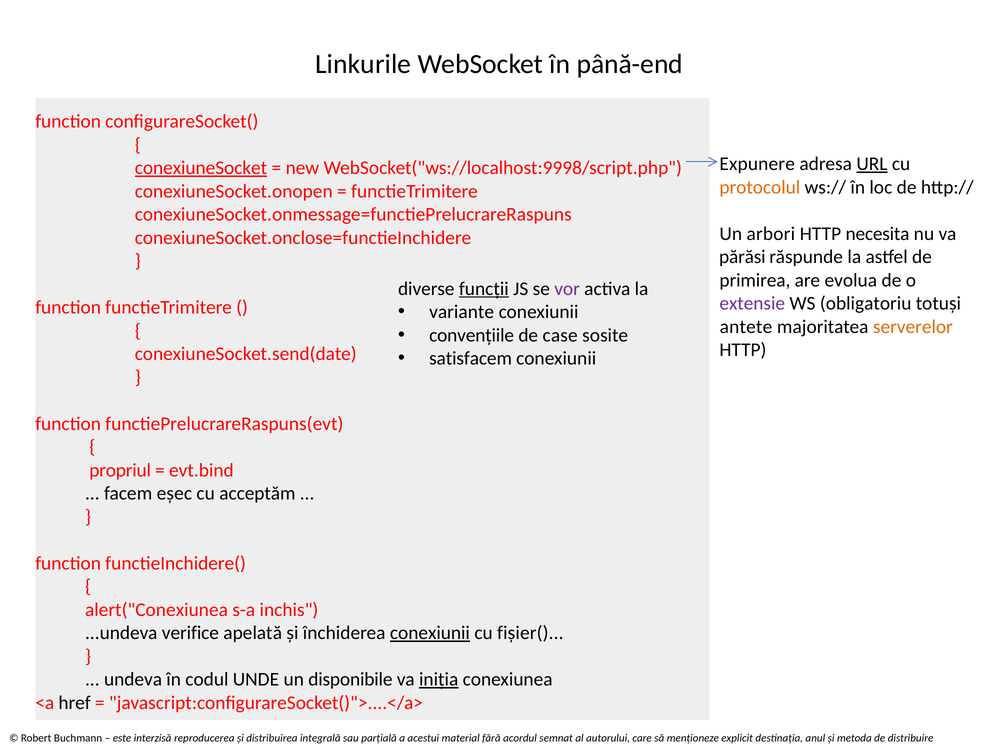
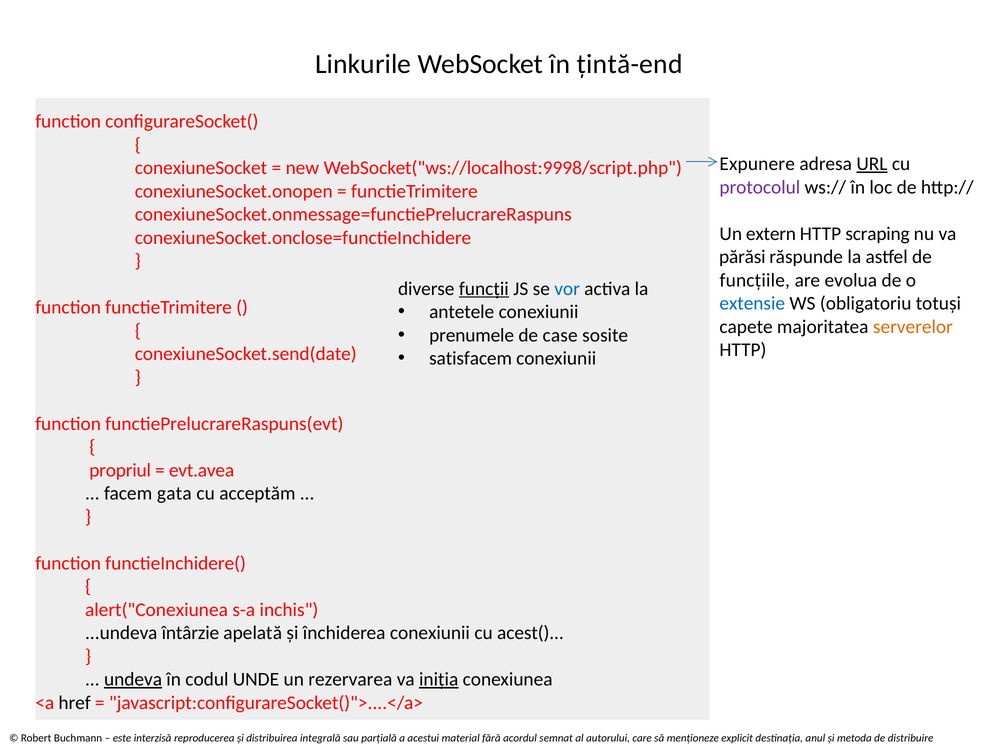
până-end: până-end -> țintă-end
conexiuneSocket underline: present -> none
protocolul colour: orange -> purple
arbori: arbori -> extern
necesita: necesita -> scraping
primirea: primirea -> funcțiile
vor colour: purple -> blue
extensie colour: purple -> blue
variante: variante -> antetele
antete: antete -> capete
convențiile: convențiile -> prenumele
evt.bind: evt.bind -> evt.avea
eșec: eșec -> gata
verifice: verifice -> întârzie
conexiunii at (430, 633) underline: present -> none
fișier(: fișier( -> acest(
undeva underline: none -> present
disponibile: disponibile -> rezervarea
